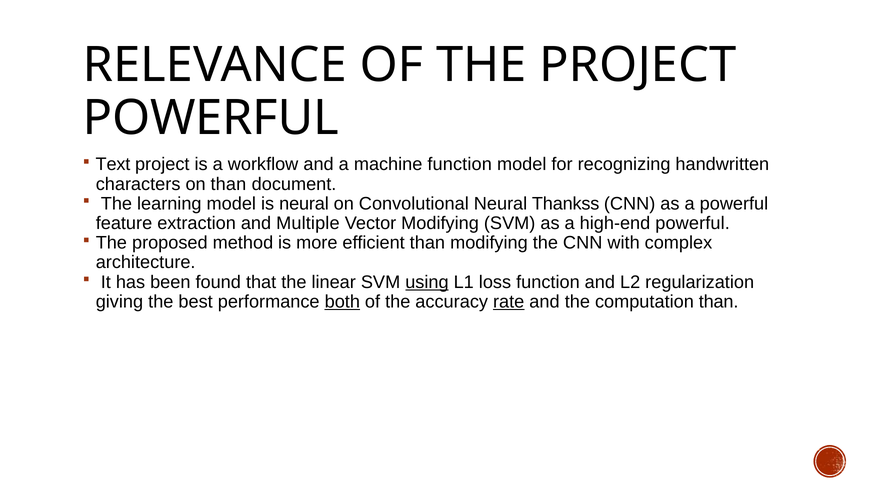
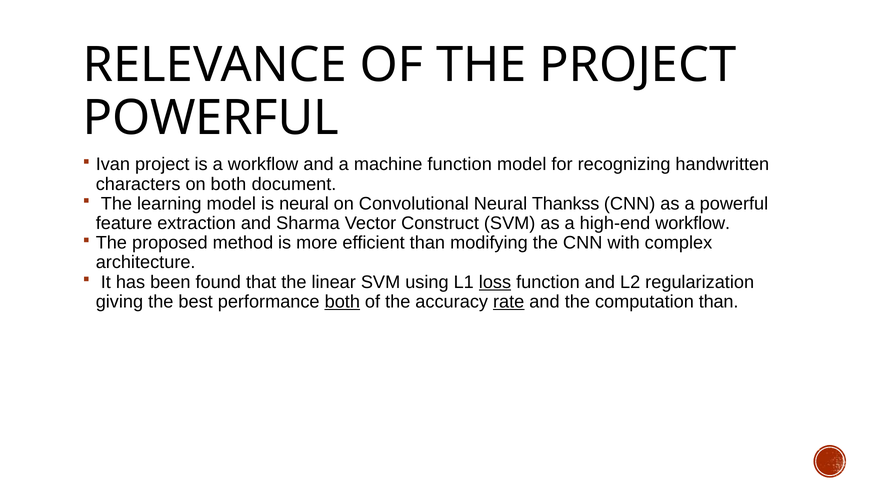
Text: Text -> Ivan
on than: than -> both
Multiple: Multiple -> Sharma
Vector Modifying: Modifying -> Construct
high-end powerful: powerful -> workflow
using underline: present -> none
loss underline: none -> present
